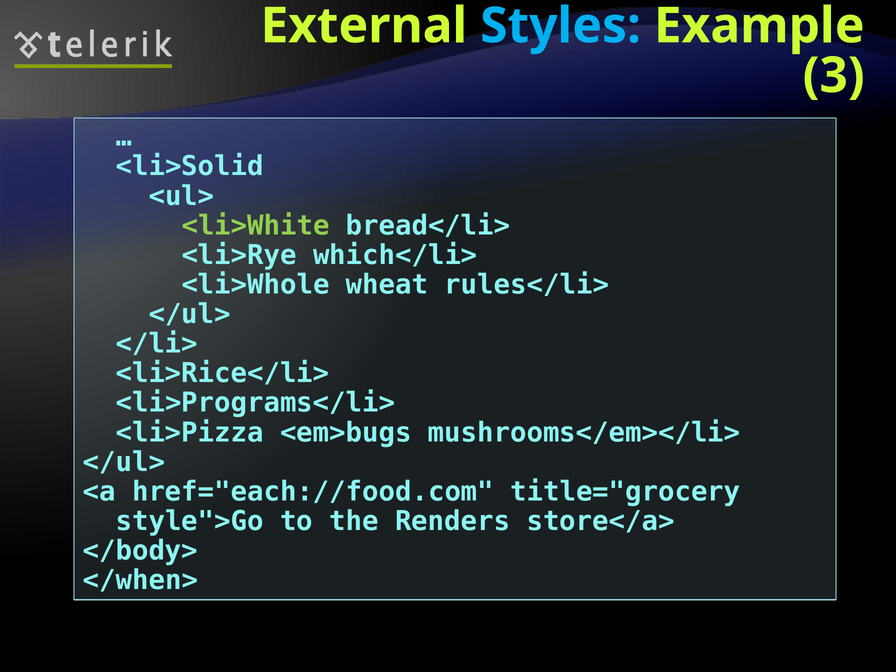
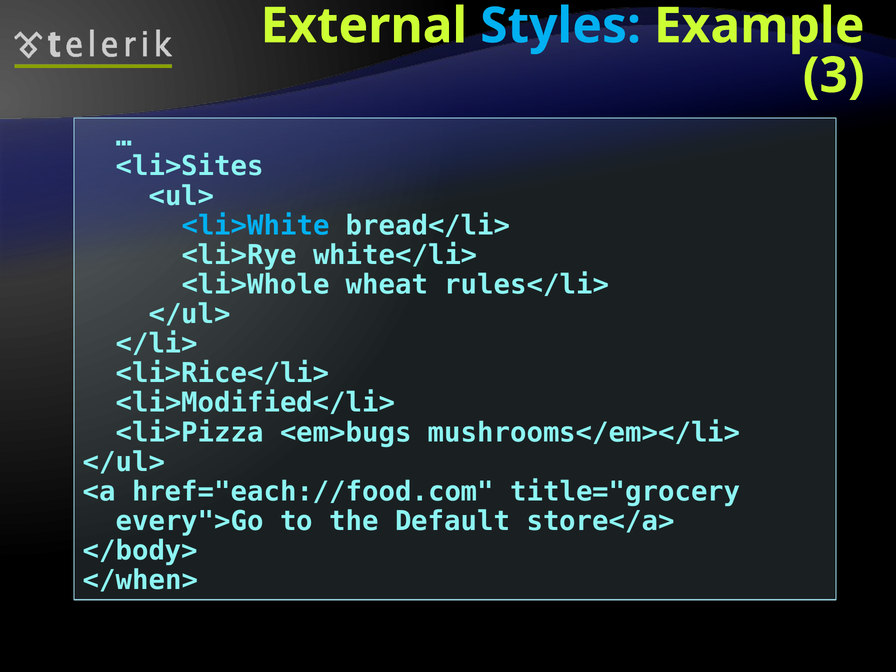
<li>Solid: <li>Solid -> <li>Sites
<li>White colour: light green -> light blue
which</li>: which</li> -> white</li>
<li>Programs</li>: <li>Programs</li> -> <li>Modified</li>
style">Go: style">Go -> every">Go
Renders: Renders -> Default
